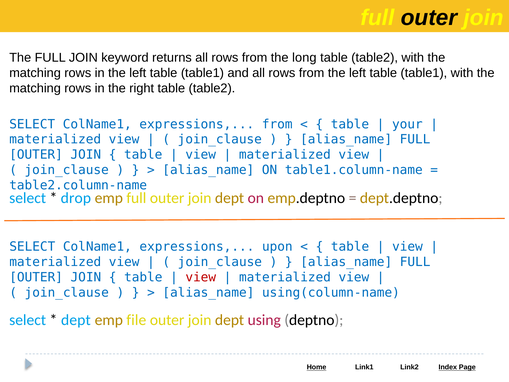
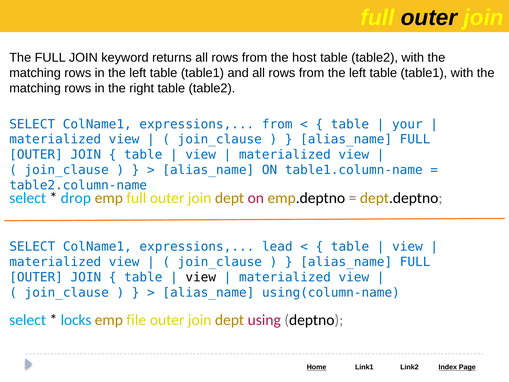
long: long -> host
upon: upon -> lead
view at (201, 277) colour: red -> black
dept at (76, 320): dept -> locks
